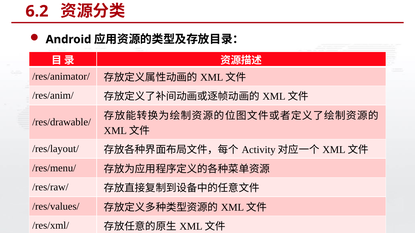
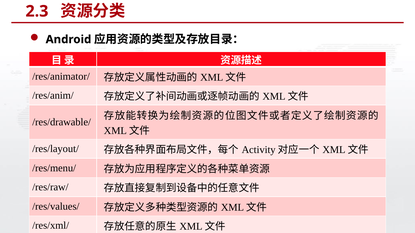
6.2: 6.2 -> 2.3
